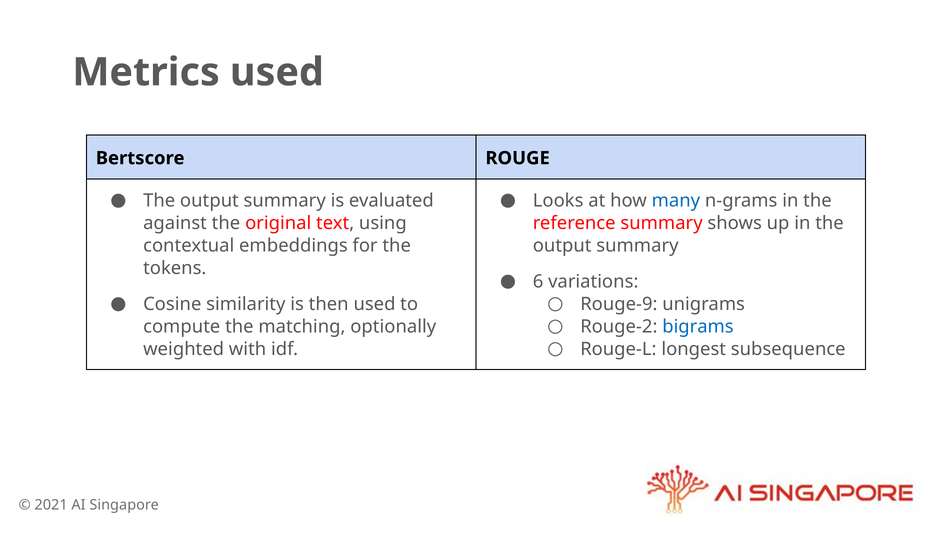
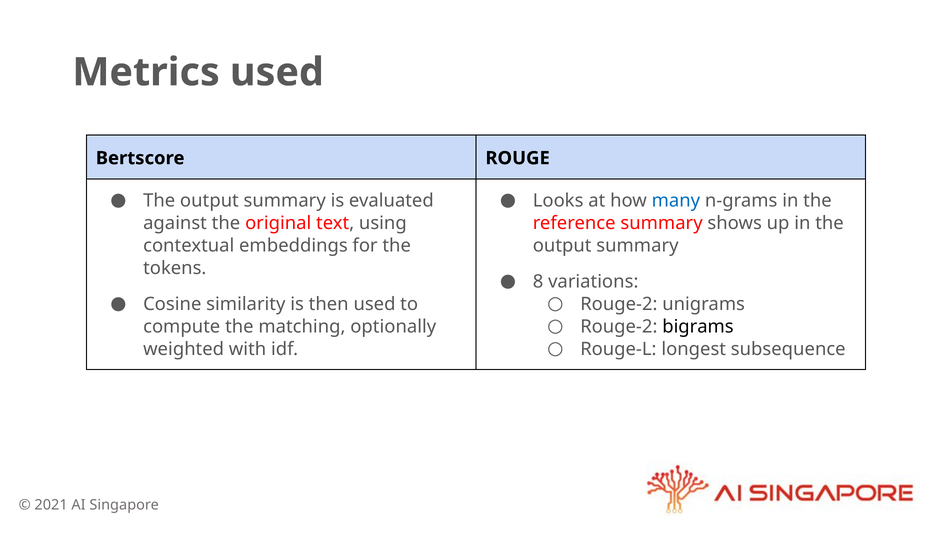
6: 6 -> 8
Rouge-9 at (619, 304): Rouge-9 -> Rouge-2
bigrams colour: blue -> black
